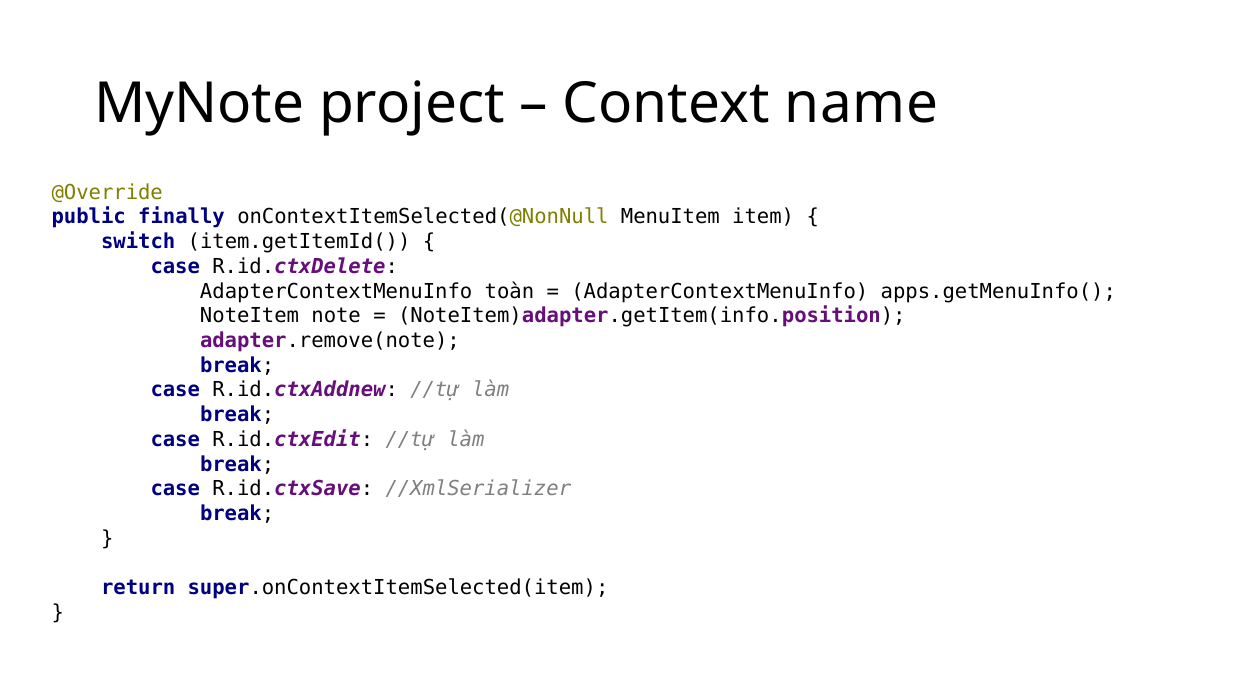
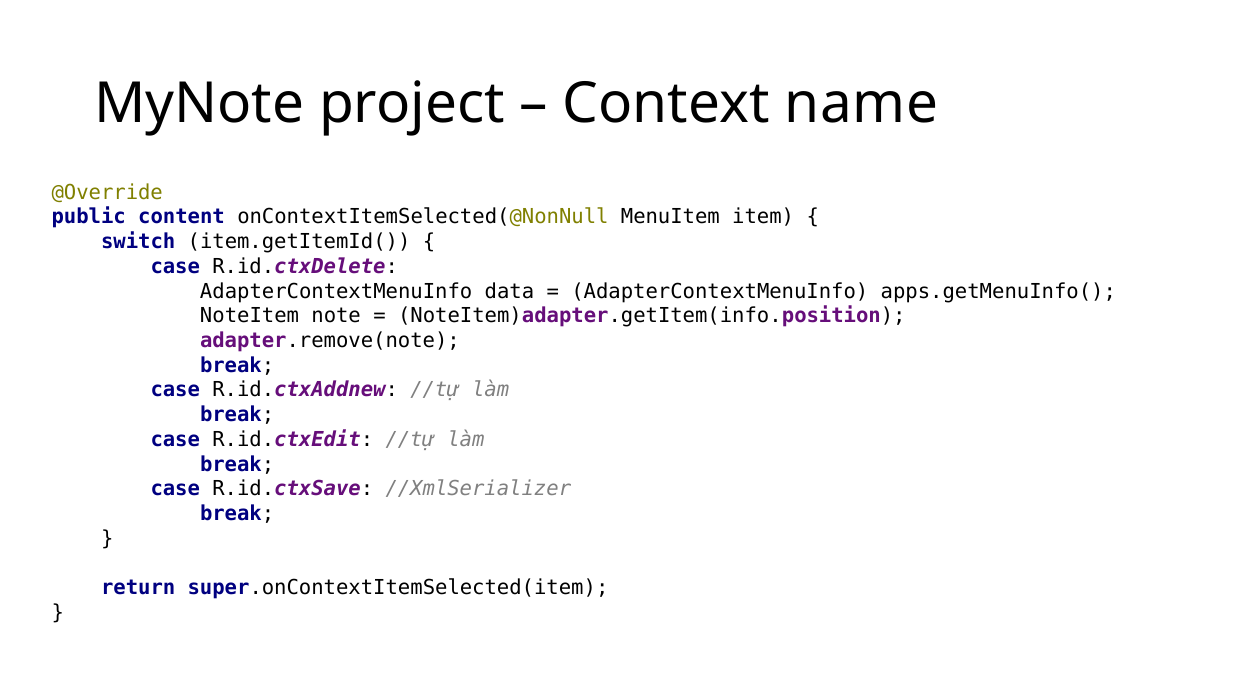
finally: finally -> content
toàn: toàn -> data
